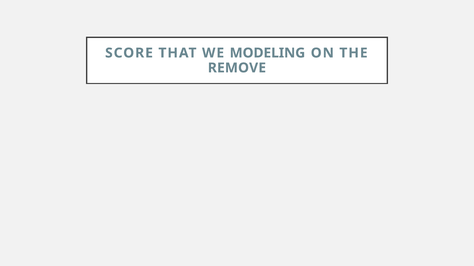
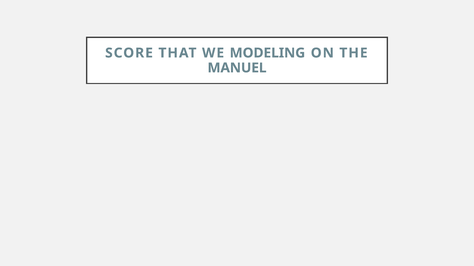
REMOVE: REMOVE -> MANUEL
